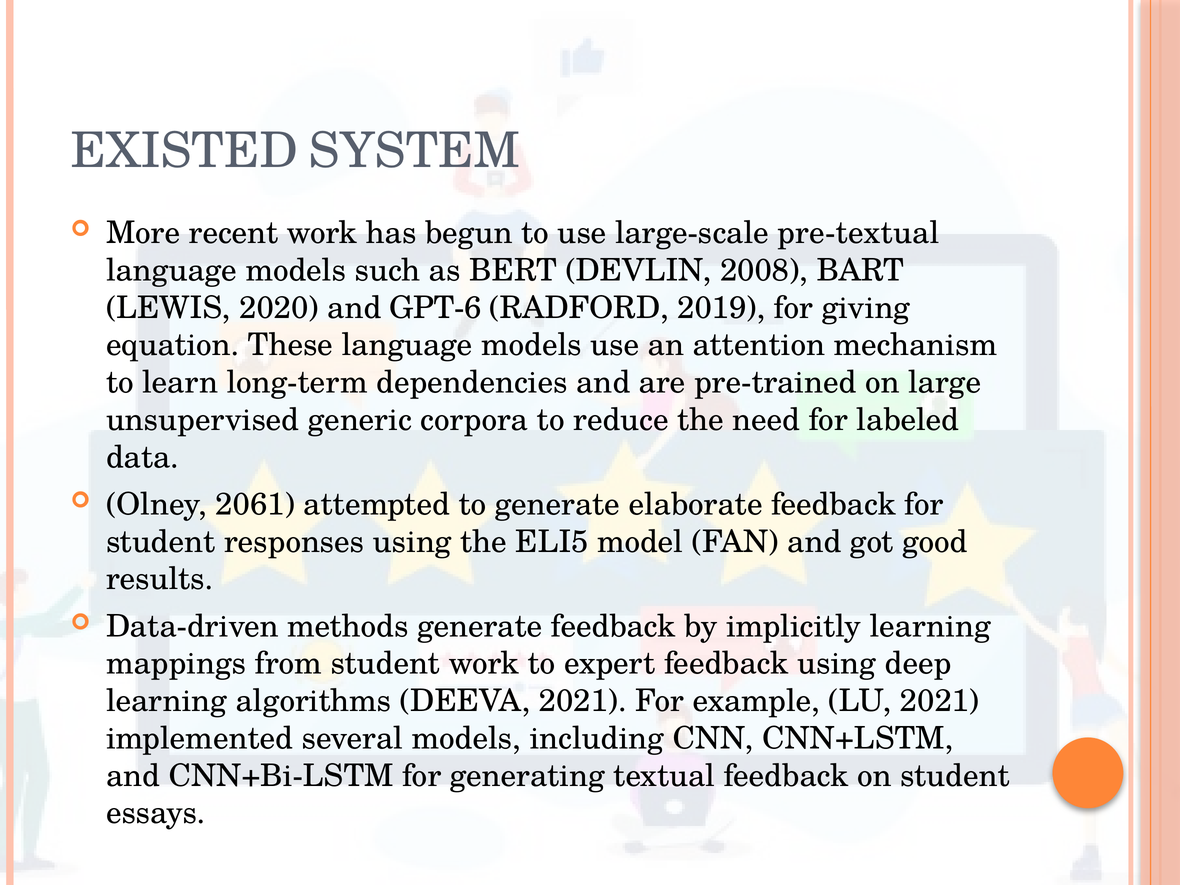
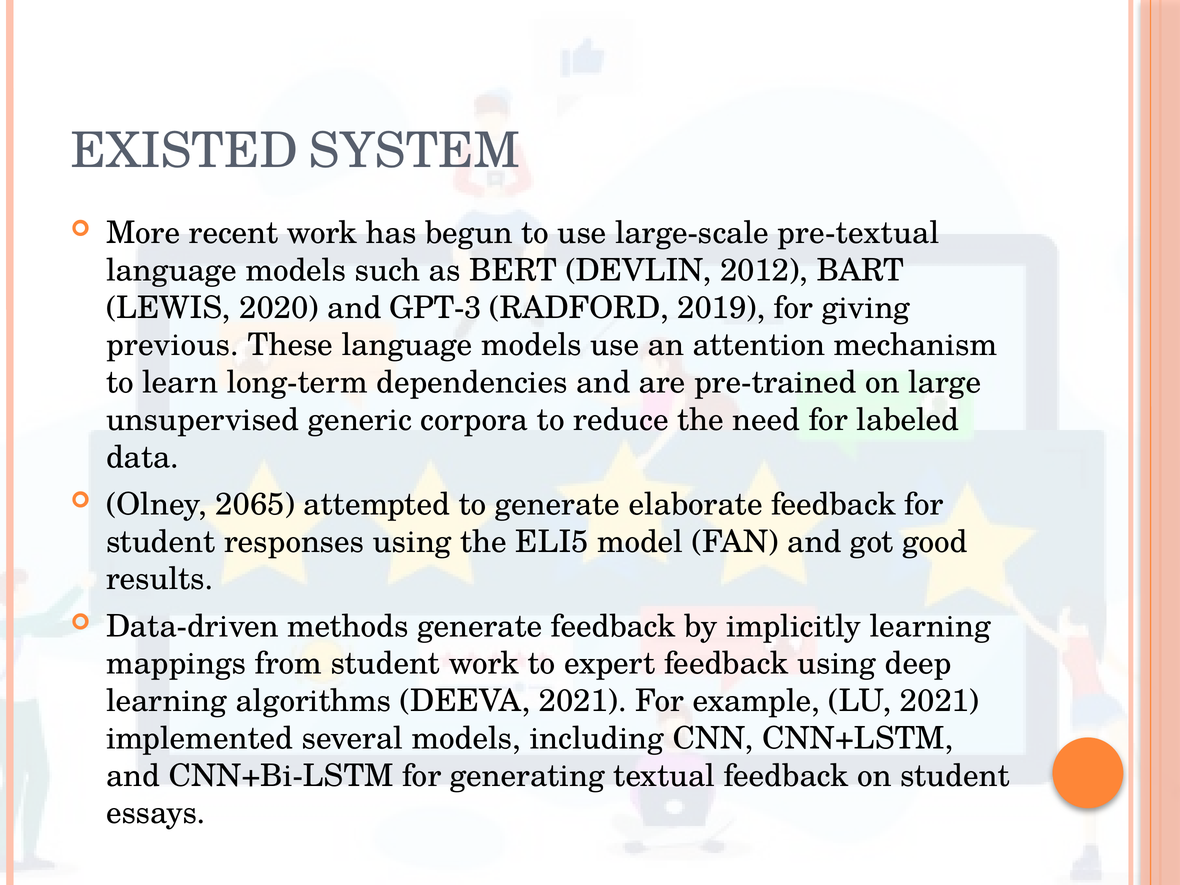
2008: 2008 -> 2012
GPT-6: GPT-6 -> GPT-3
equation: equation -> previous
2061: 2061 -> 2065
